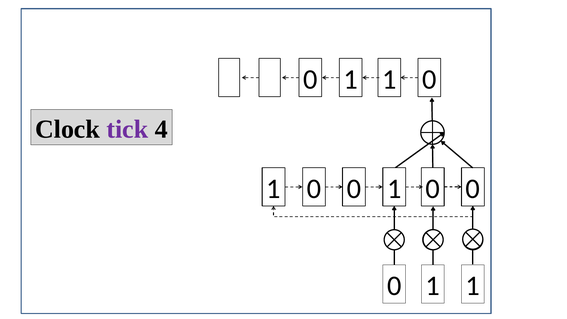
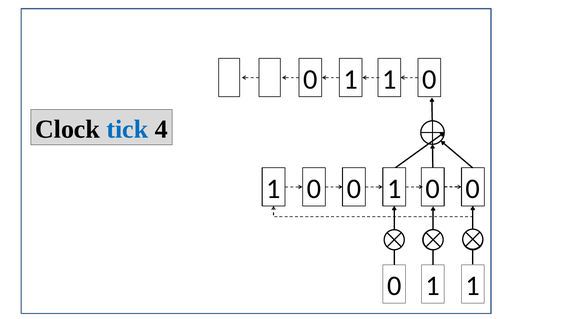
tick colour: purple -> blue
